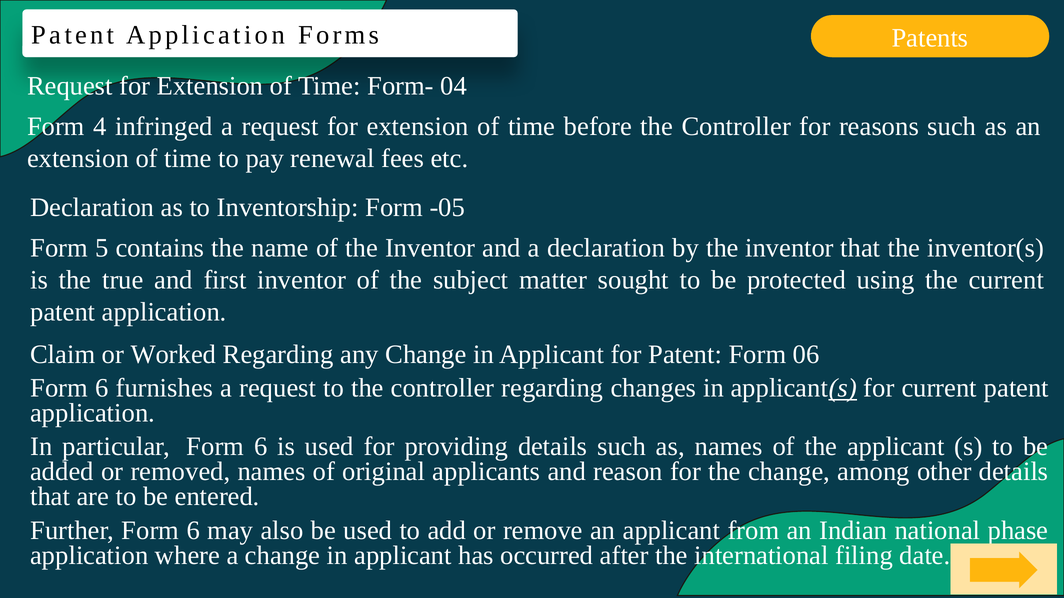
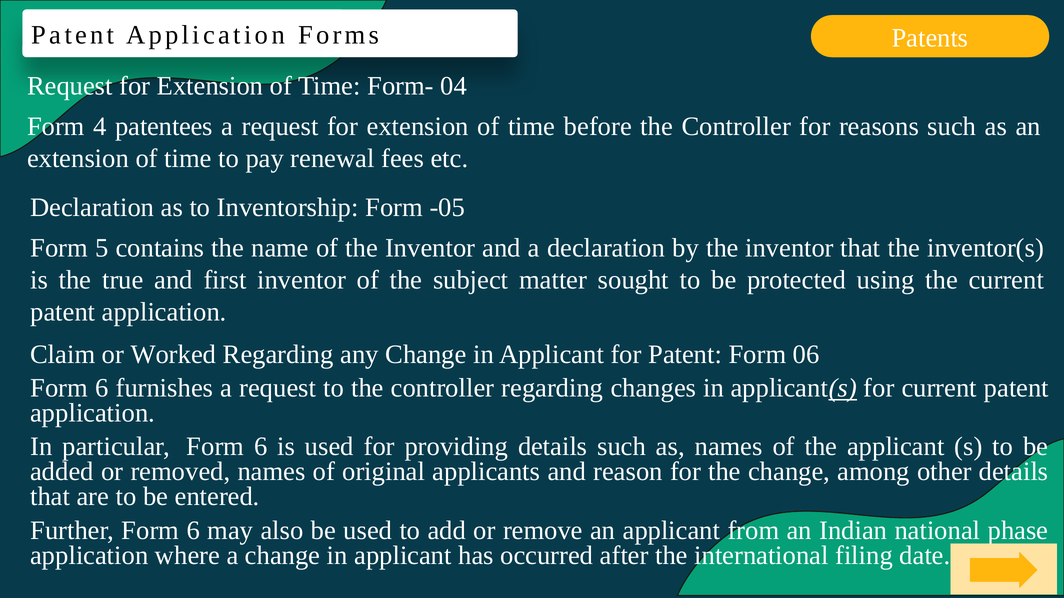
infringed: infringed -> patentees
